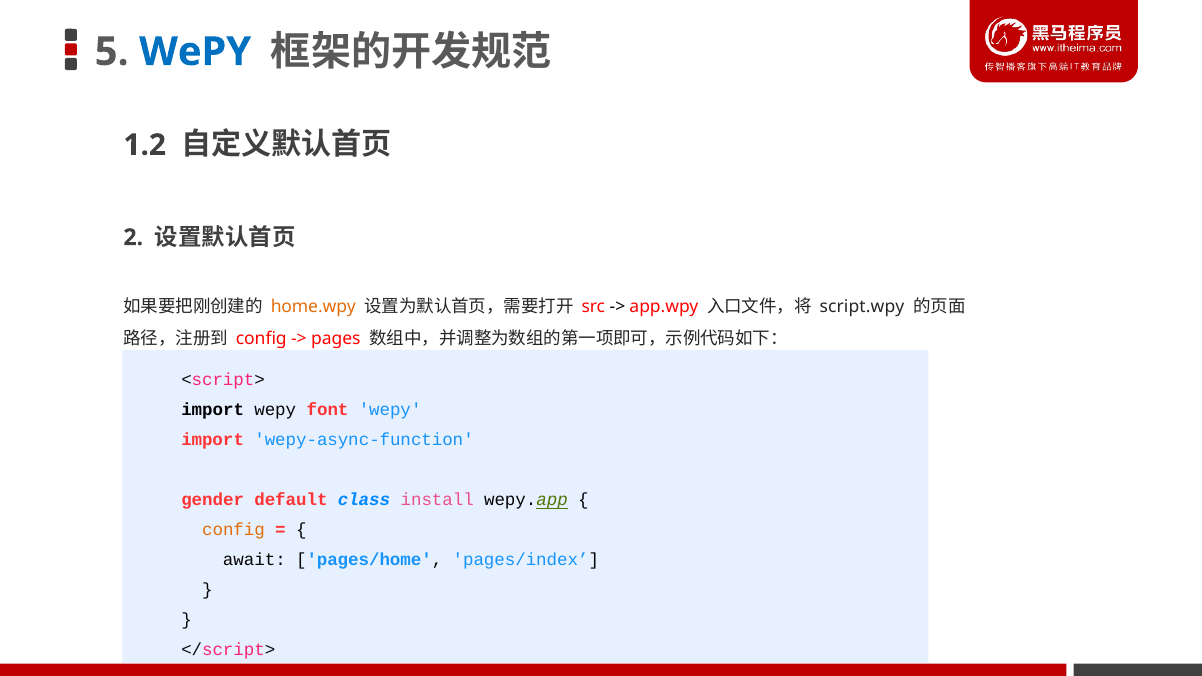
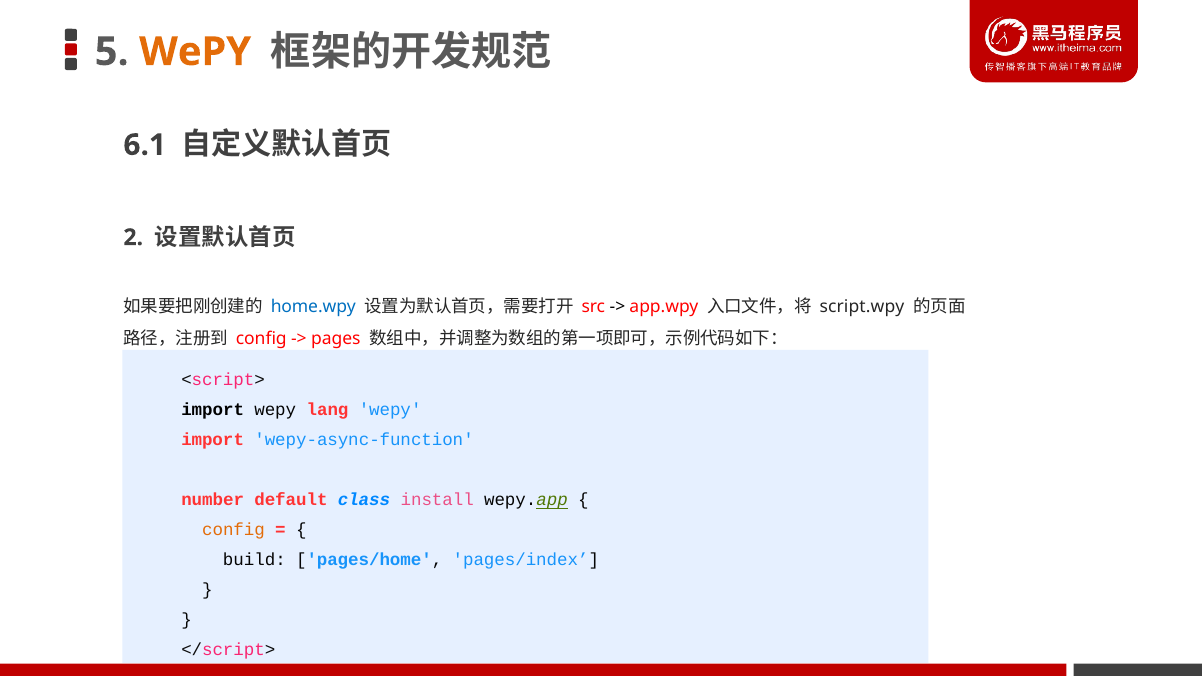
WePY at (195, 52) colour: blue -> orange
1.2: 1.2 -> 6.1
home.wpy colour: orange -> blue
font: font -> lang
gender: gender -> number
await: await -> build
